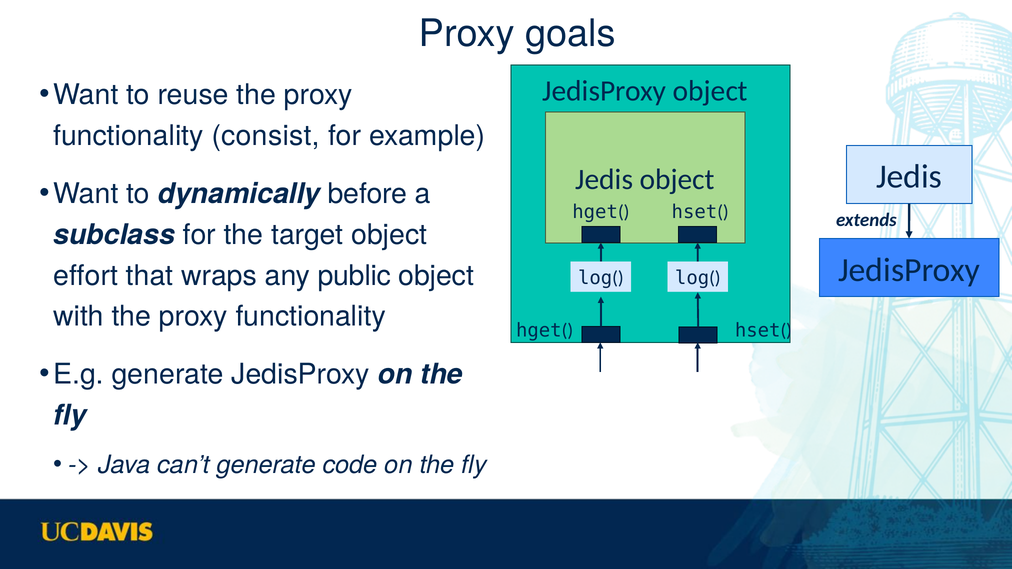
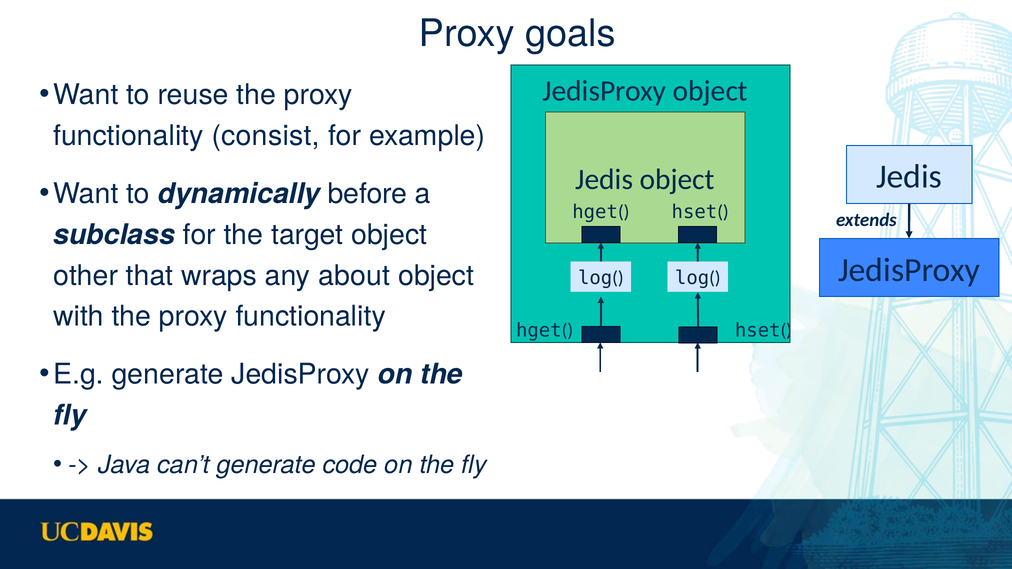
effort: effort -> other
public: public -> about
